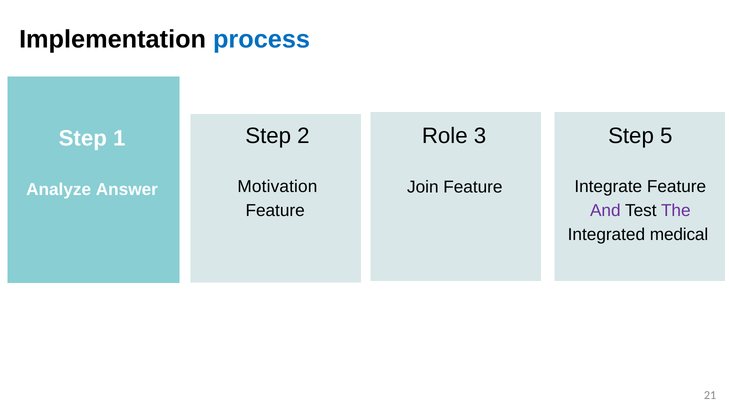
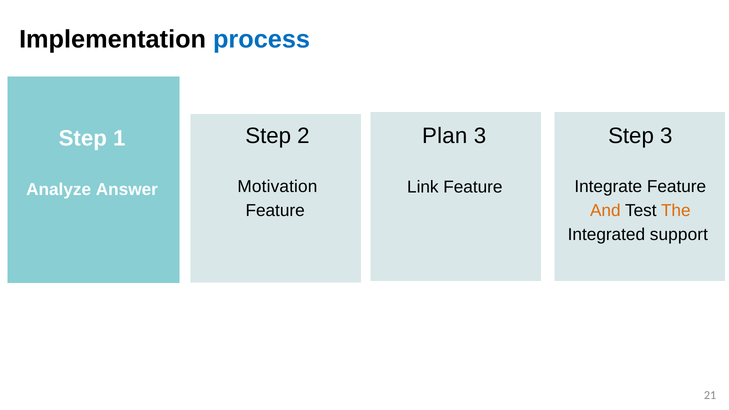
Step 5: 5 -> 3
Role: Role -> Plan
Join: Join -> Link
And colour: purple -> orange
The colour: purple -> orange
medical: medical -> support
